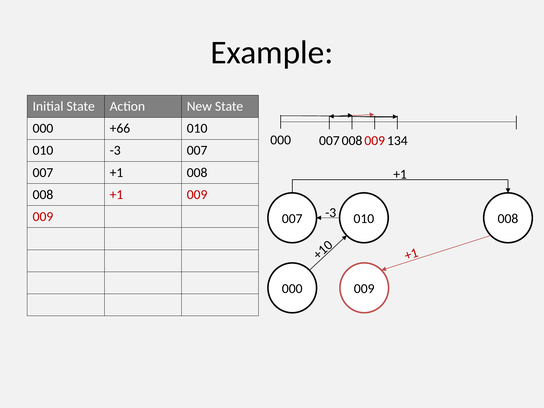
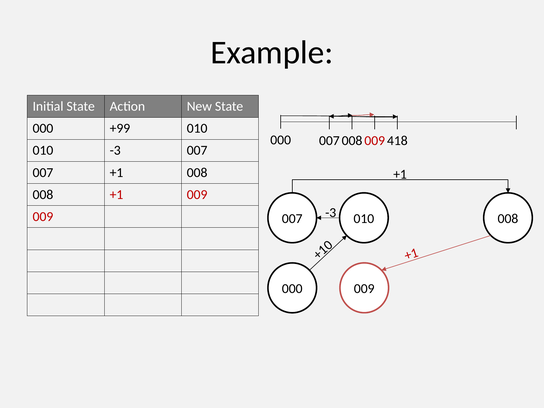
+66: +66 -> +99
134: 134 -> 418
